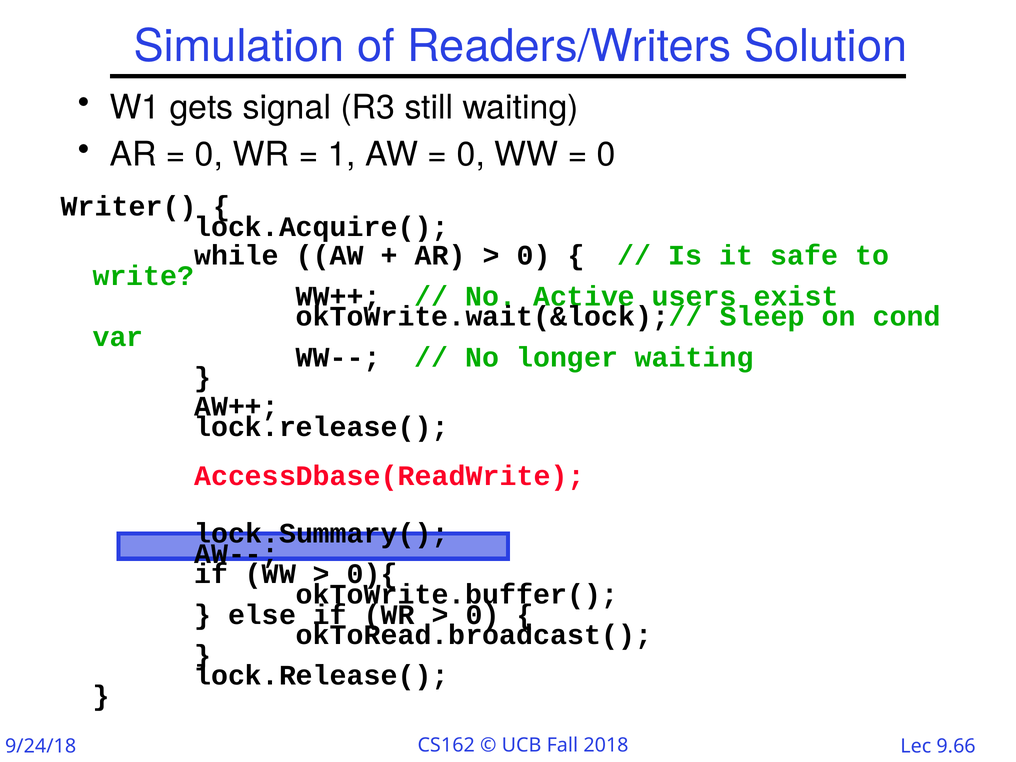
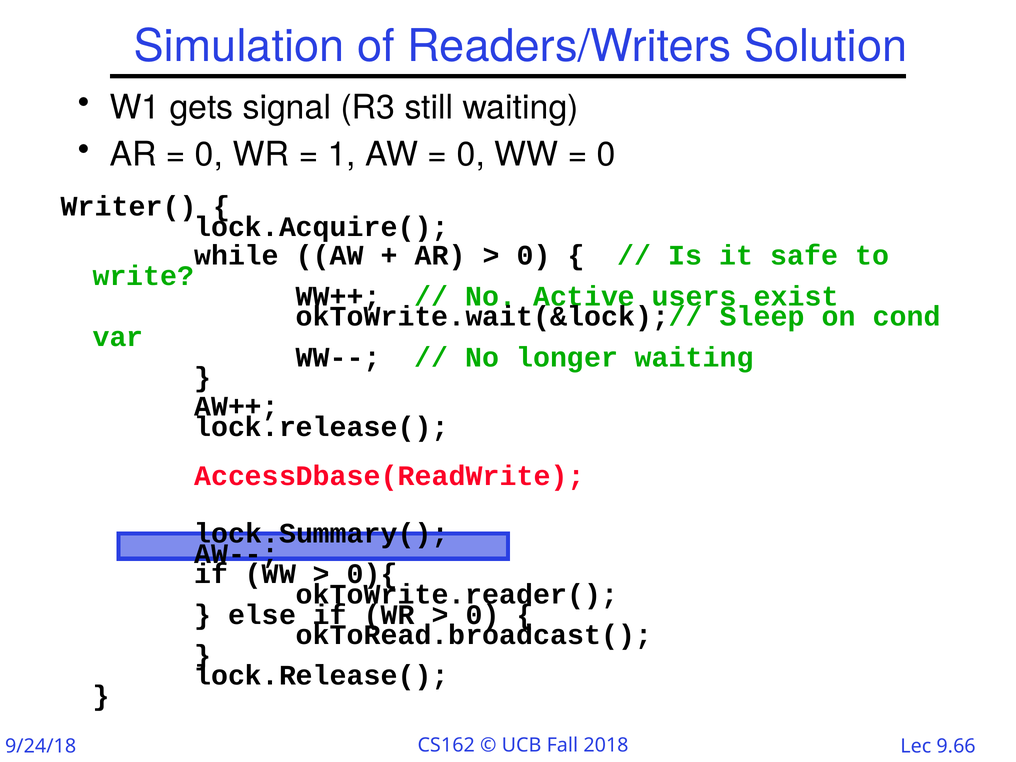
okToWrite.buffer(: okToWrite.buffer( -> okToWrite.reader(
